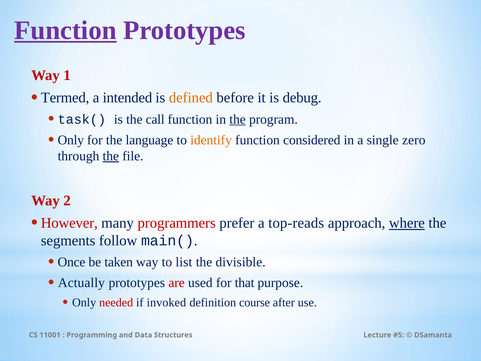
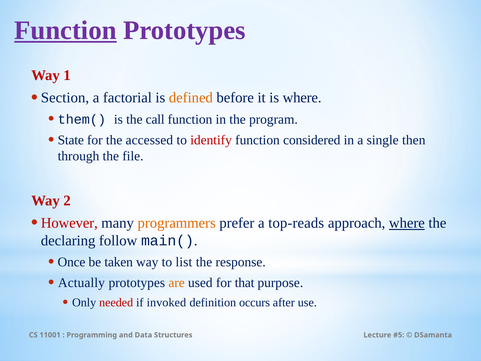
Termed: Termed -> Section
intended: intended -> factorial
is debug: debug -> where
task(: task( -> them(
the at (238, 119) underline: present -> none
Only at (71, 140): Only -> State
language: language -> accessed
identify colour: orange -> red
zero: zero -> then
the at (111, 156) underline: present -> none
programmers colour: red -> orange
segments: segments -> declaring
divisible: divisible -> response
are colour: red -> orange
course: course -> occurs
